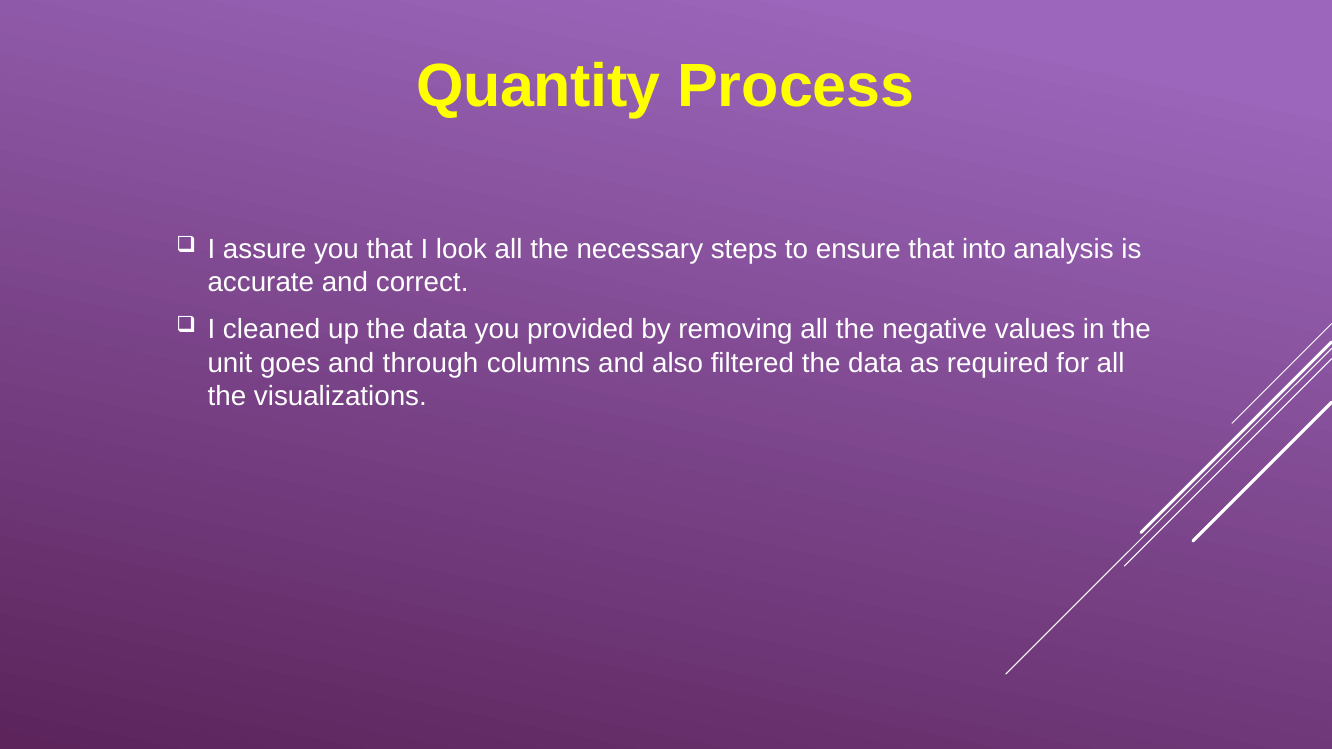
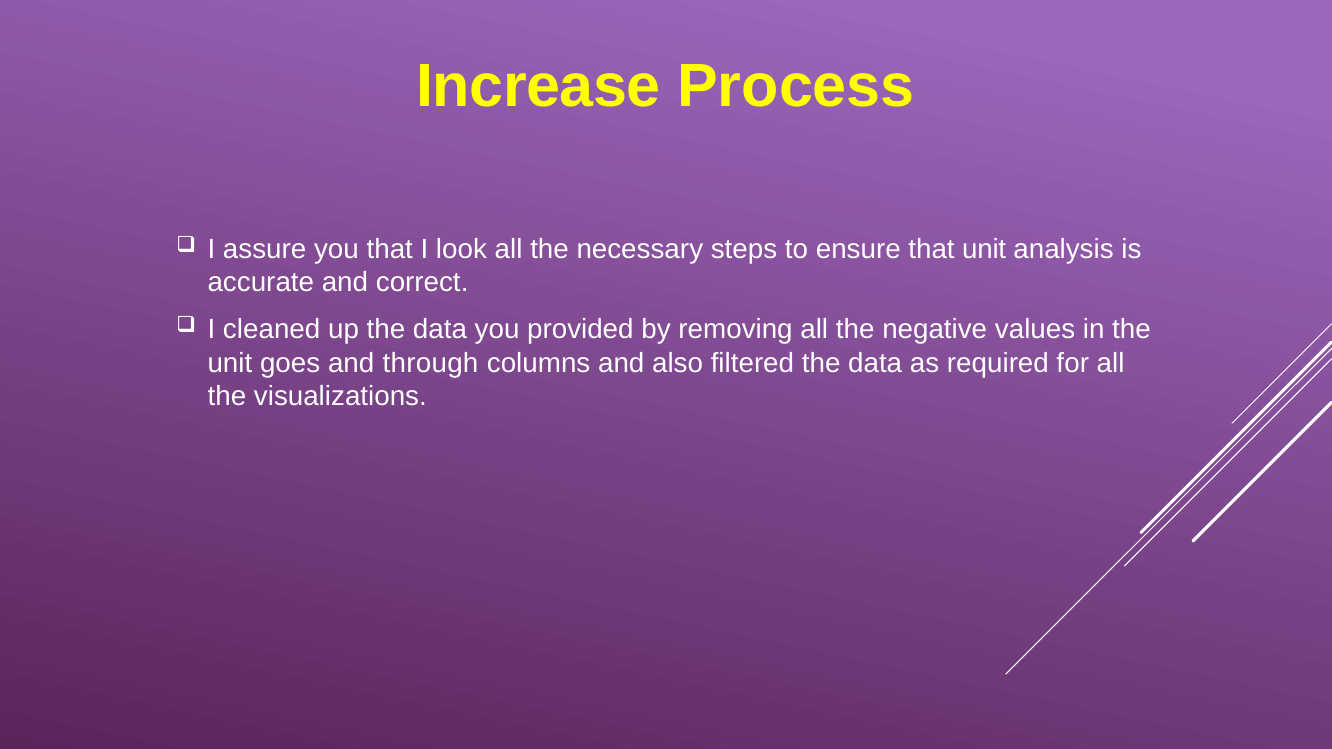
Quantity: Quantity -> Increase
that into: into -> unit
